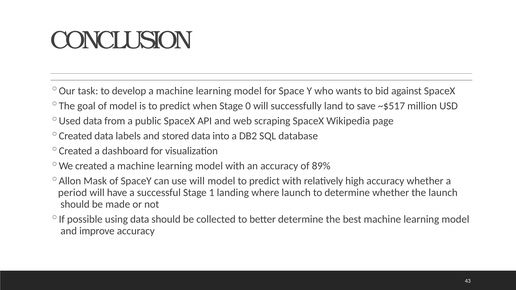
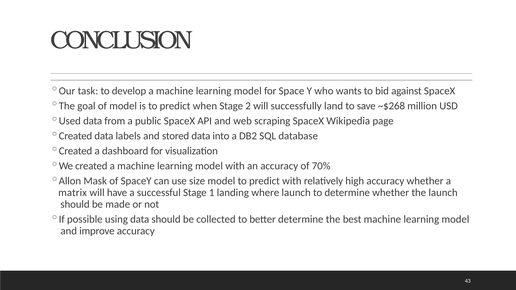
0: 0 -> 2
~$517: ~$517 -> ~$268
89%: 89% -> 70%
use will: will -> size
period: period -> matrix
